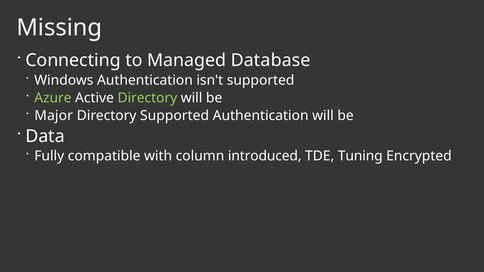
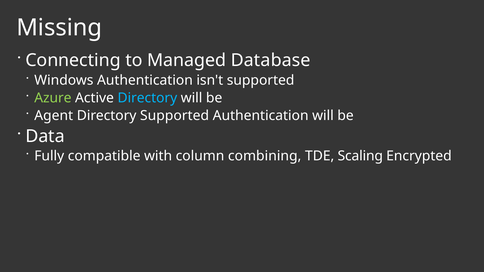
Directory at (147, 98) colour: light green -> light blue
Major: Major -> Agent
introduced: introduced -> combining
Tuning: Tuning -> Scaling
